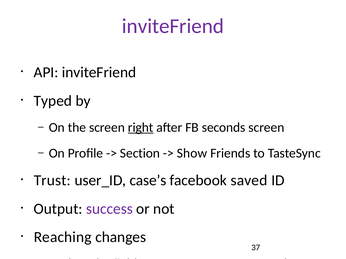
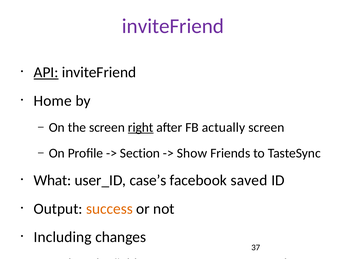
API underline: none -> present
Typed: Typed -> Home
seconds: seconds -> actually
Trust: Trust -> What
success colour: purple -> orange
Reaching: Reaching -> Including
